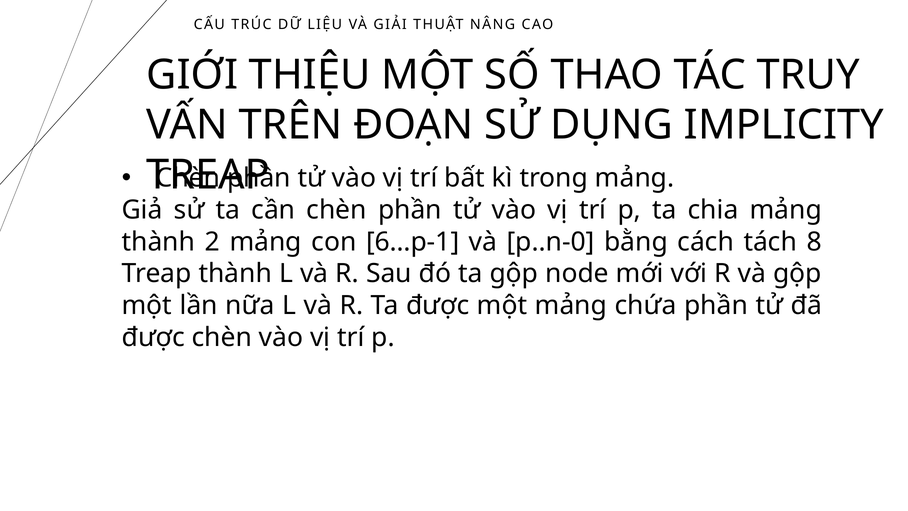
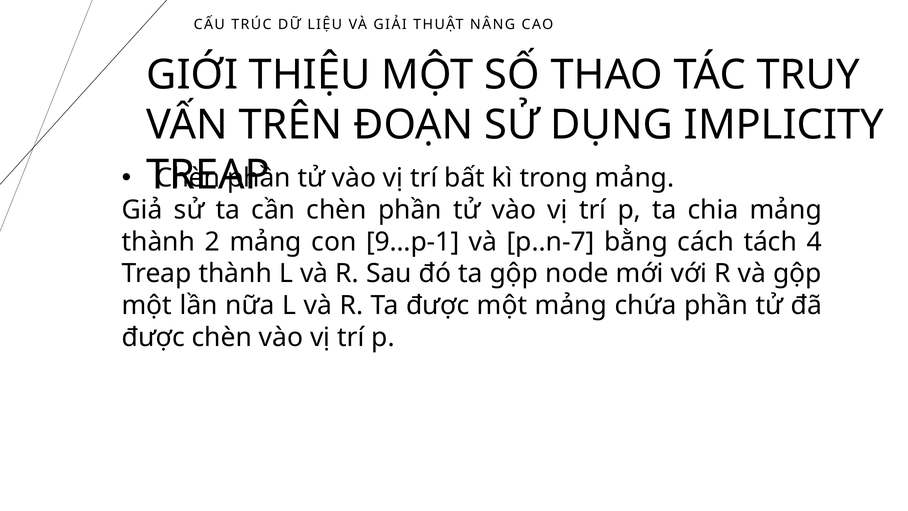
6…p-1: 6…p-1 -> 9…p-1
p..n-0: p..n-0 -> p..n-7
8: 8 -> 4
